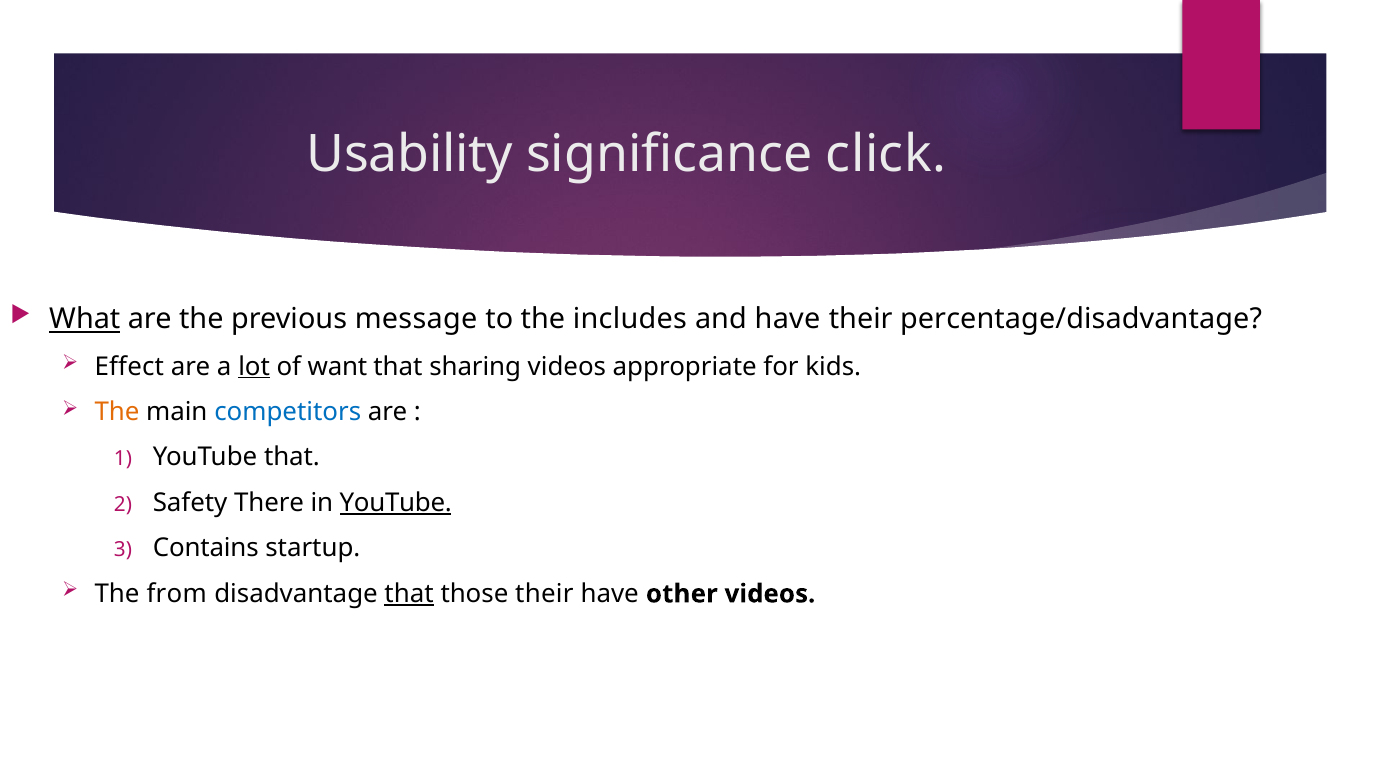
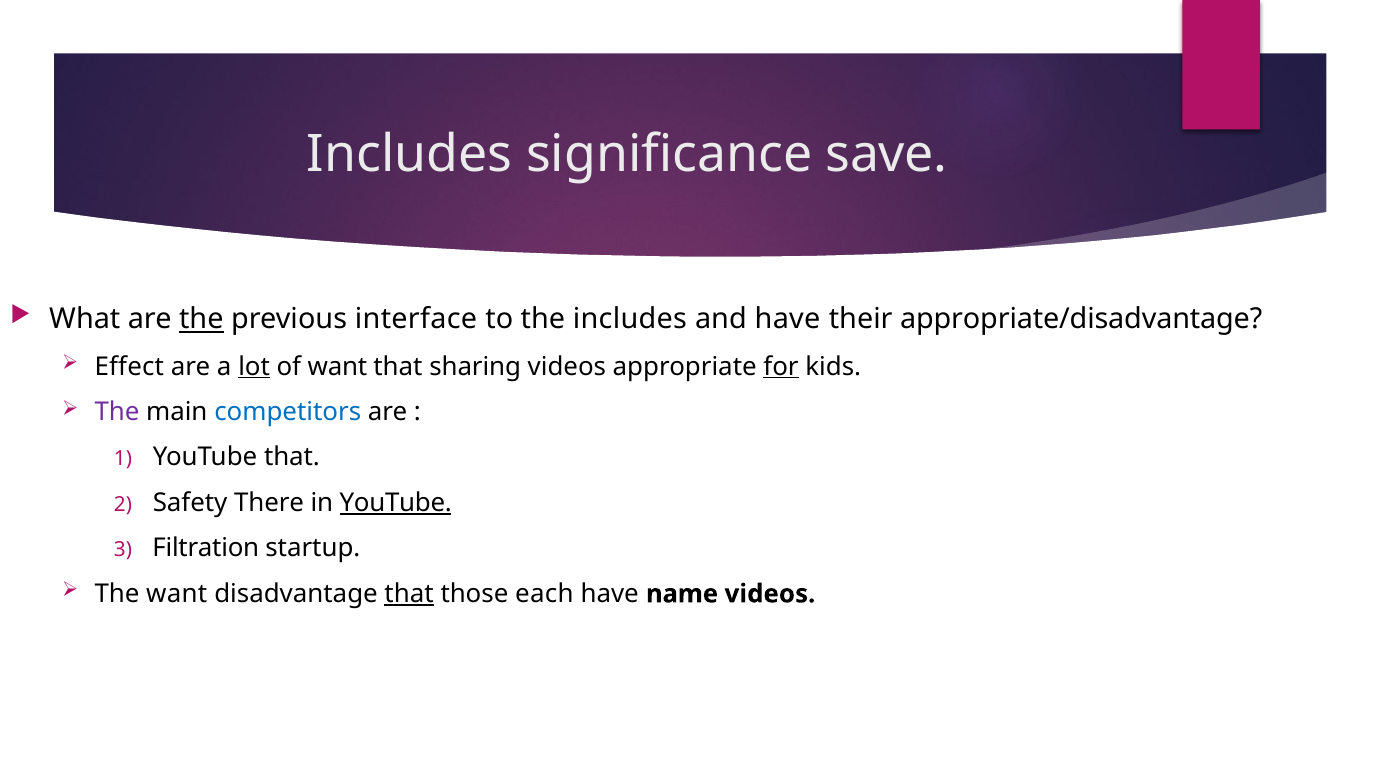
Usability at (410, 154): Usability -> Includes
click: click -> save
What underline: present -> none
the at (201, 319) underline: none -> present
message: message -> interface
percentage/disadvantage: percentage/disadvantage -> appropriate/disadvantage
for underline: none -> present
The at (117, 412) colour: orange -> purple
Contains: Contains -> Filtration
The from: from -> want
those their: their -> each
other: other -> name
